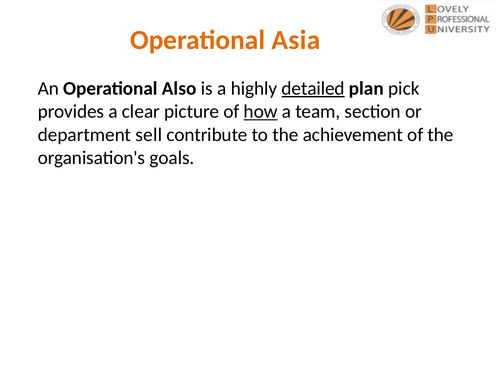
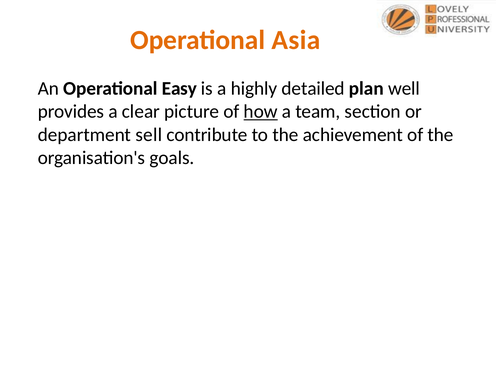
Also: Also -> Easy
detailed underline: present -> none
pick: pick -> well
